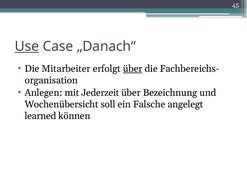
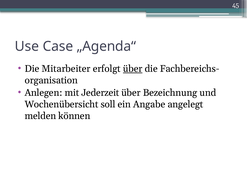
Use underline: present -> none
„Danach“: „Danach“ -> „Agenda“
Falsche: Falsche -> Angabe
learned: learned -> melden
